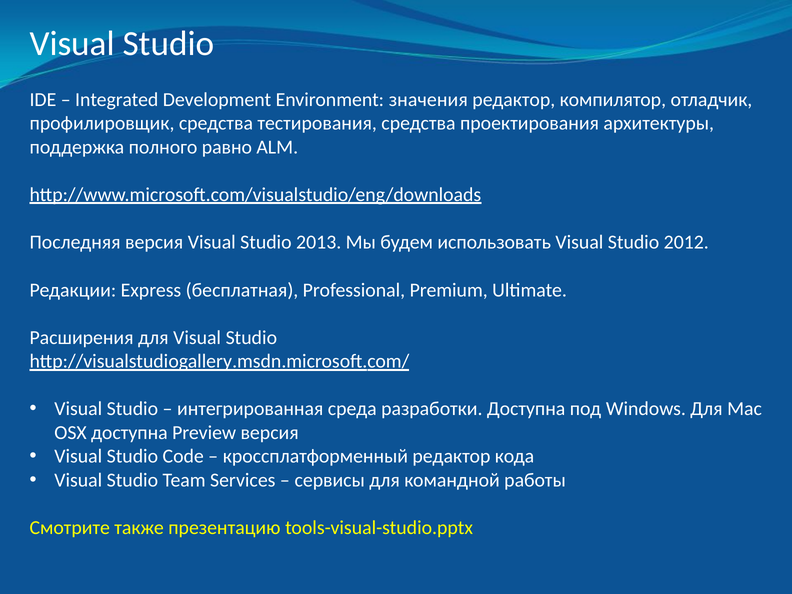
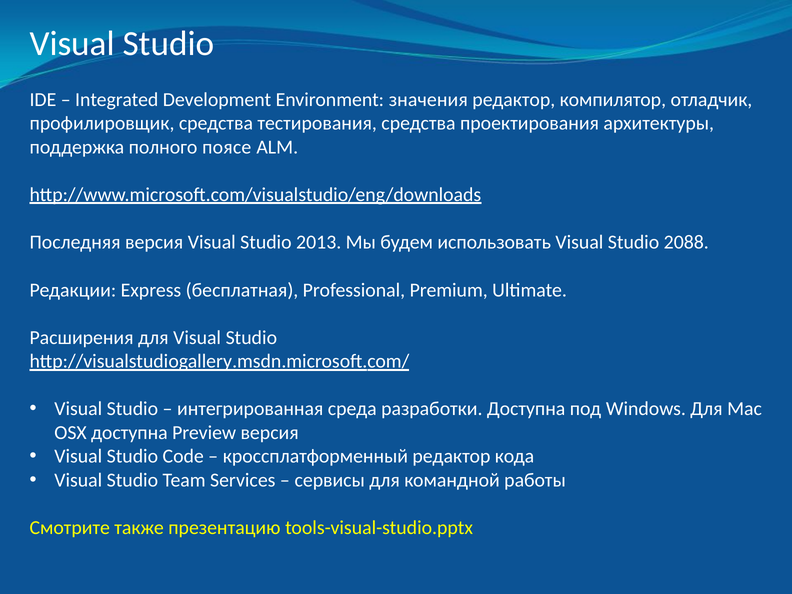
равно: равно -> поясе
2012: 2012 -> 2088
